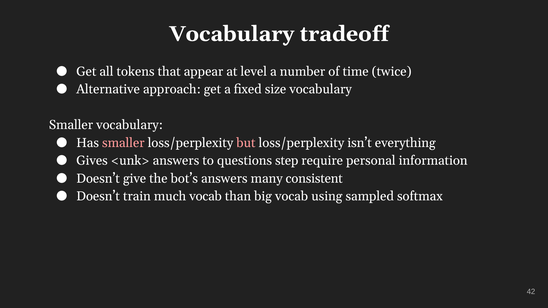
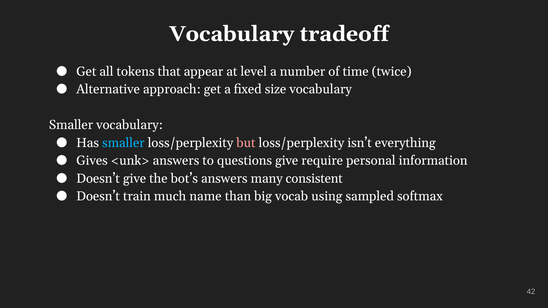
smaller at (123, 143) colour: pink -> light blue
questions step: step -> give
much vocab: vocab -> name
